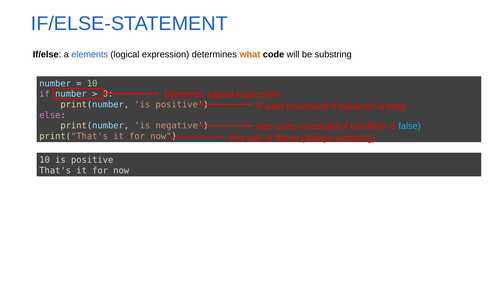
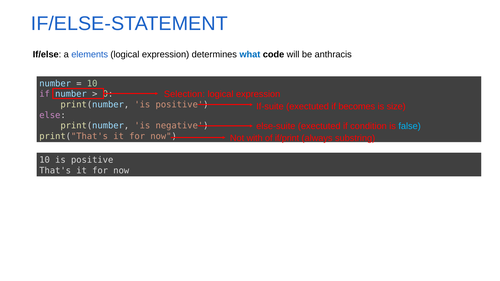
what colour: orange -> blue
be substring: substring -> anthracis
Elements at (184, 94): Elements -> Selection
lists: lists -> size
if/size: if/size -> if/print
